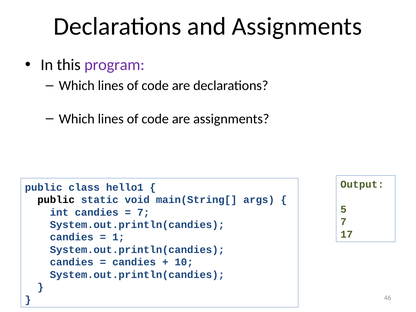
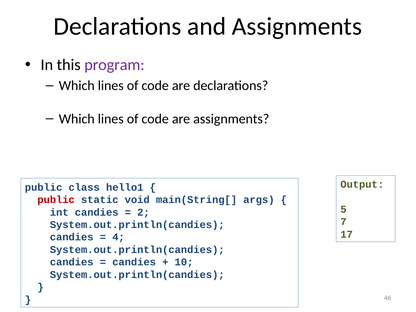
public at (56, 200) colour: black -> red
7 at (143, 212): 7 -> 2
1: 1 -> 4
